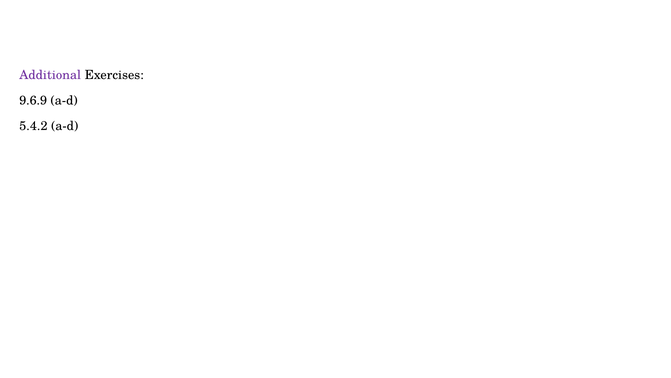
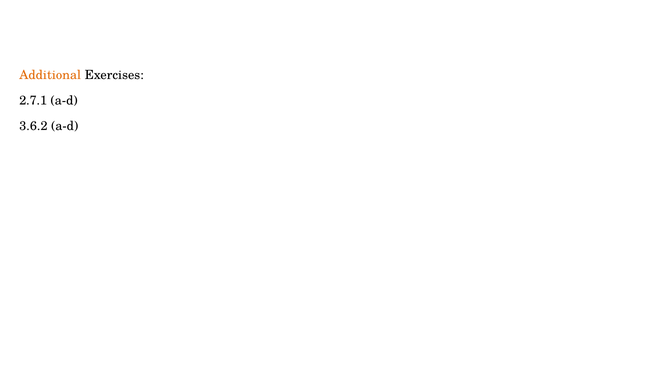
Additional colour: purple -> orange
9.6.9: 9.6.9 -> 2.7.1
5.4.2: 5.4.2 -> 3.6.2
